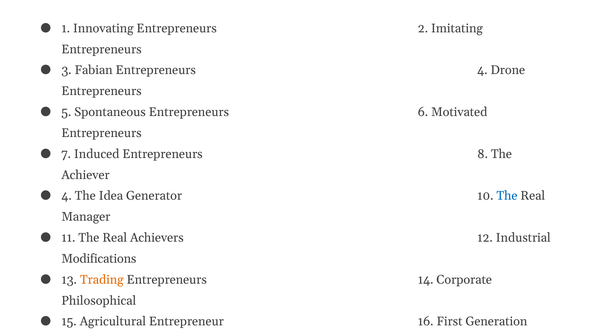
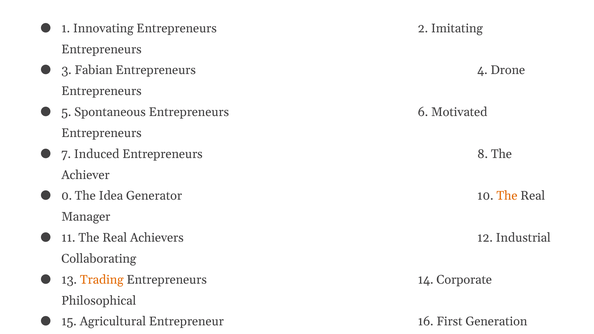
4 at (67, 196): 4 -> 0
The at (507, 196) colour: blue -> orange
Modifications: Modifications -> Collaborating
